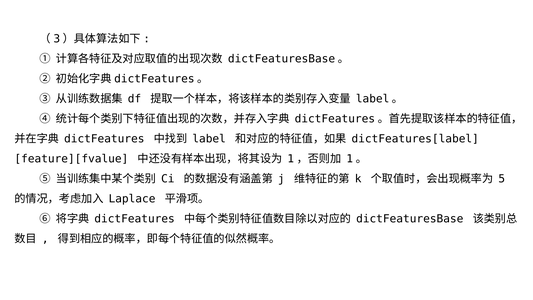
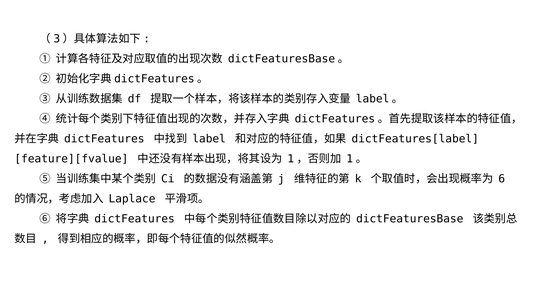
5: 5 -> 6
